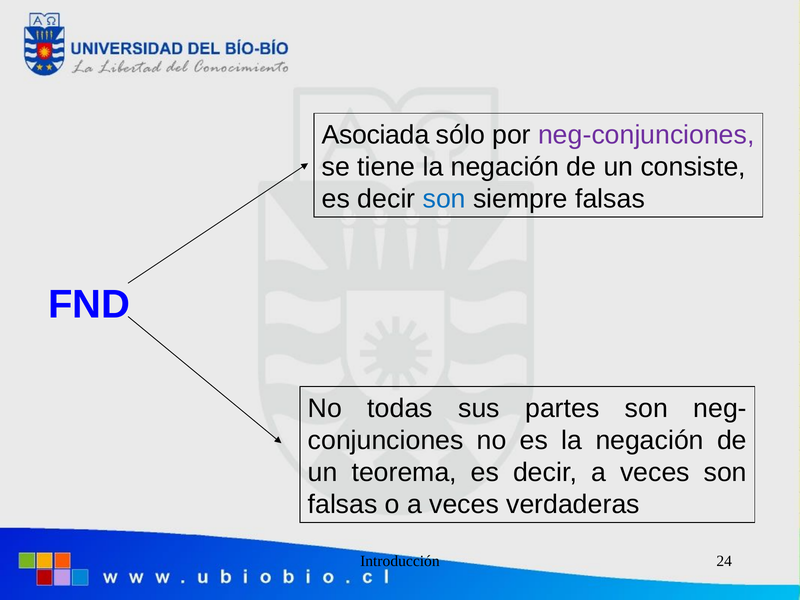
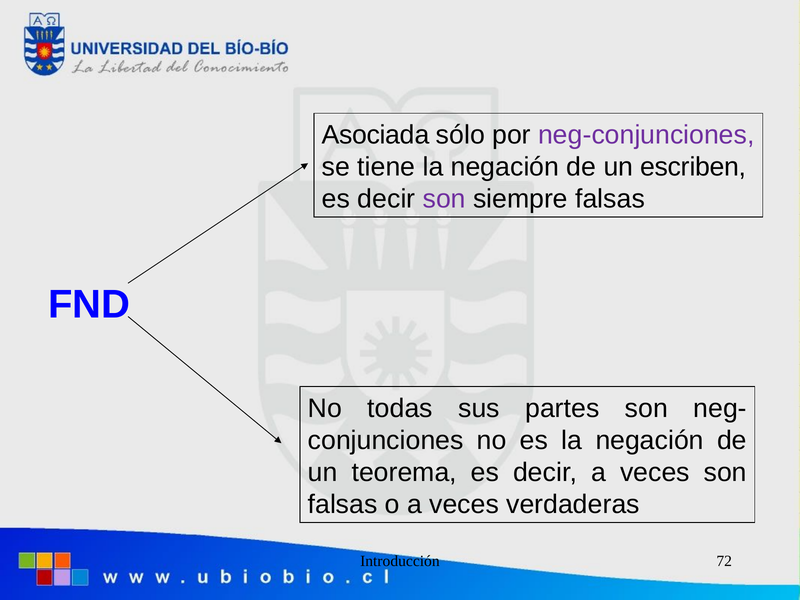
consiste: consiste -> escriben
son at (444, 199) colour: blue -> purple
24: 24 -> 72
